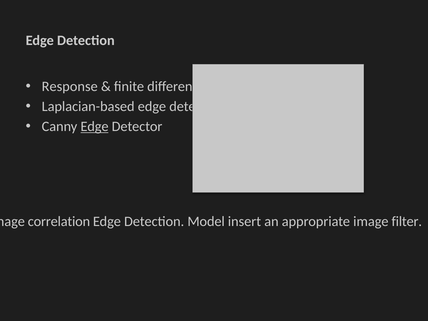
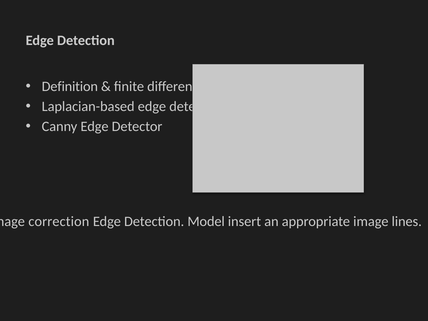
Response: Response -> Definition
Edge at (95, 127) underline: present -> none
correlation: correlation -> correction
filter: filter -> lines
